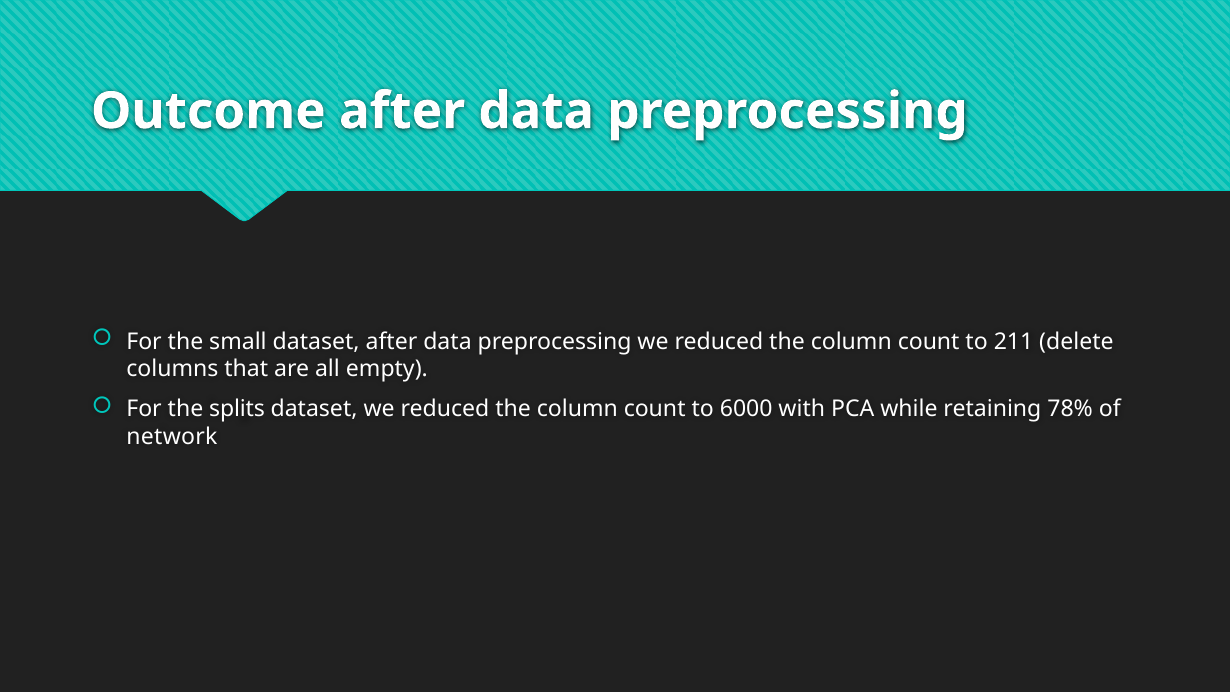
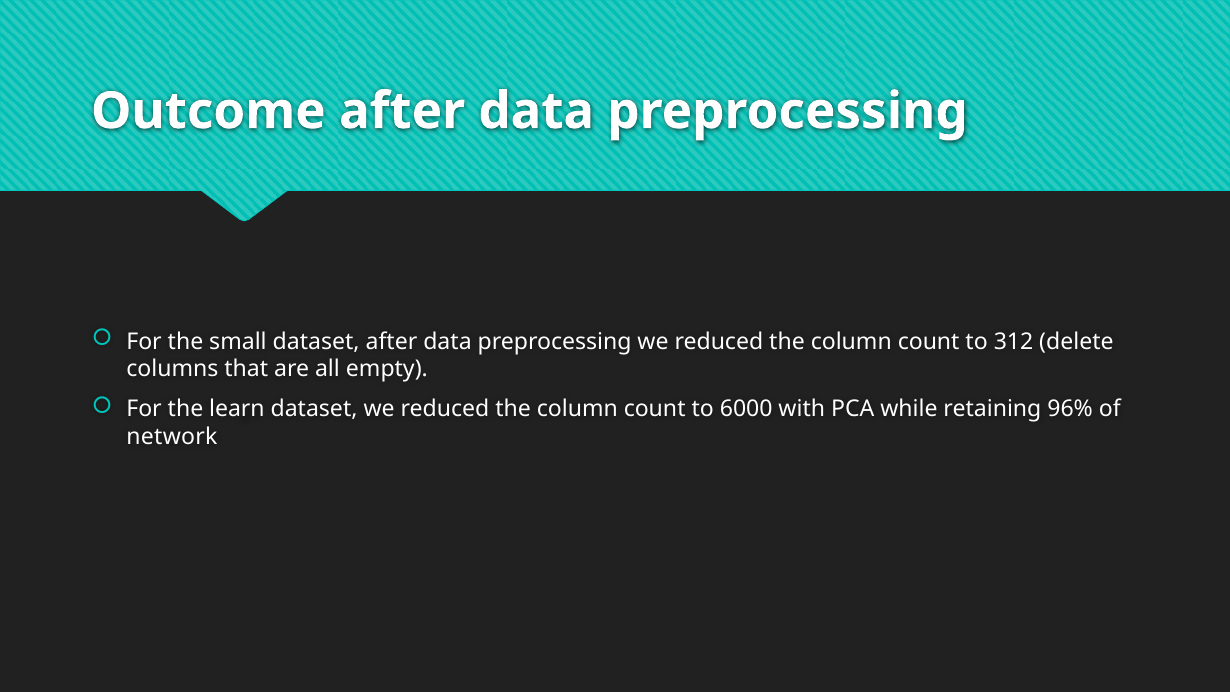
211: 211 -> 312
splits: splits -> learn
78%: 78% -> 96%
